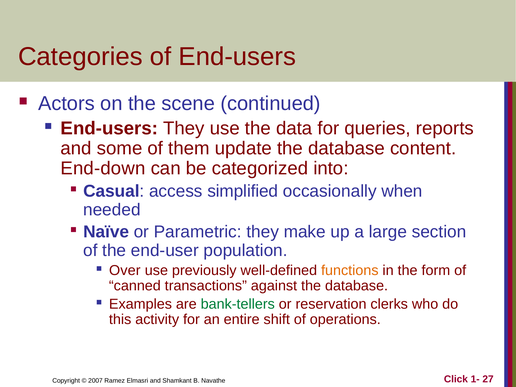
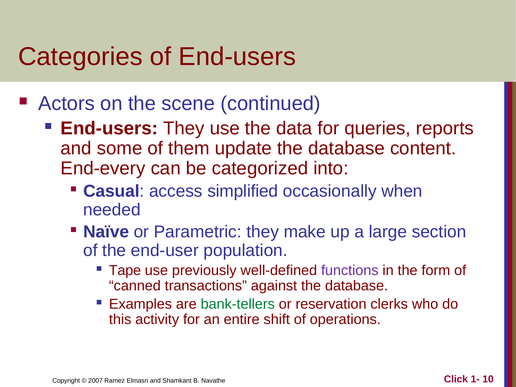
End-down: End-down -> End-every
Over: Over -> Tape
functions colour: orange -> purple
27: 27 -> 10
